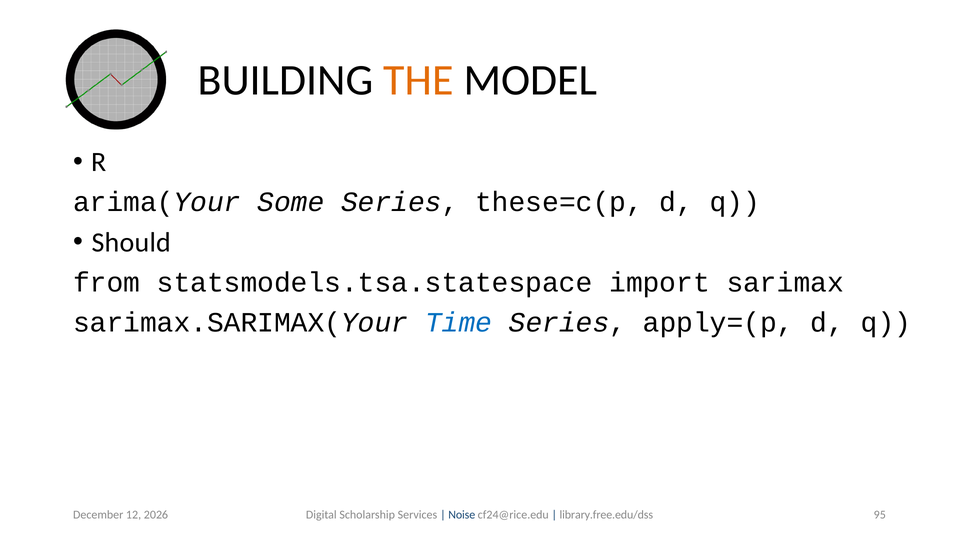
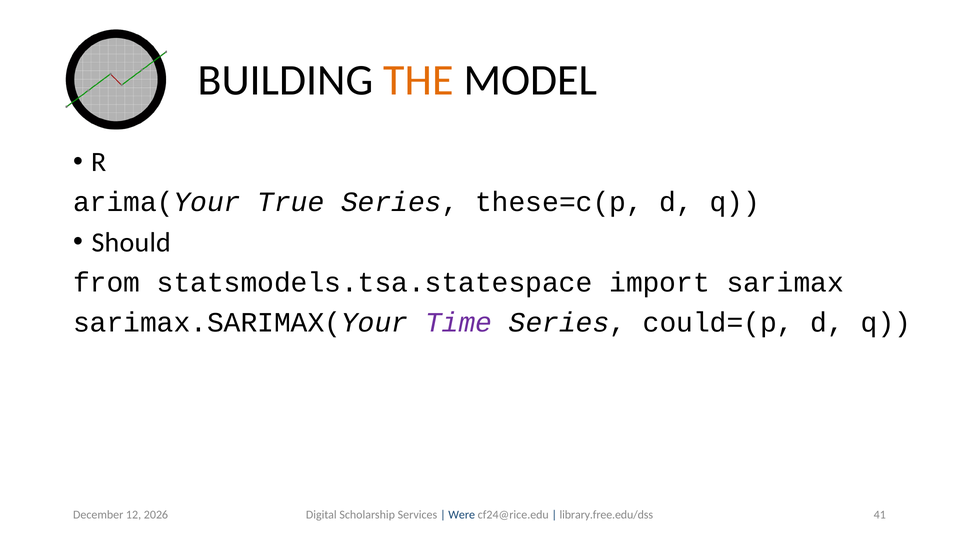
Some: Some -> True
Time colour: blue -> purple
apply=(p: apply=(p -> could=(p
95: 95 -> 41
Noise: Noise -> Were
